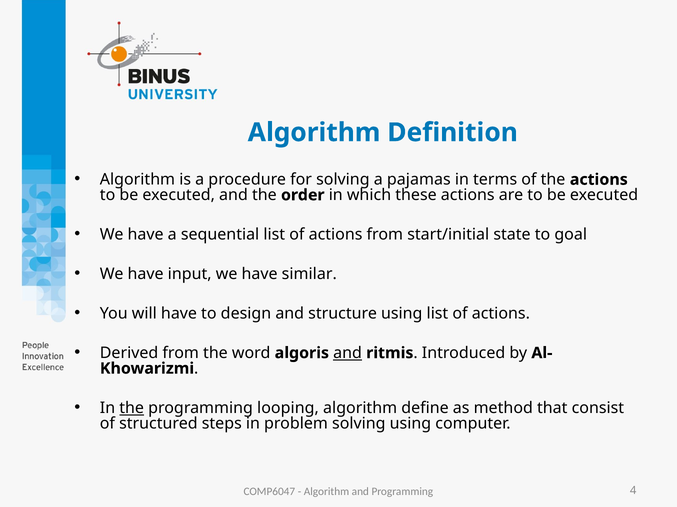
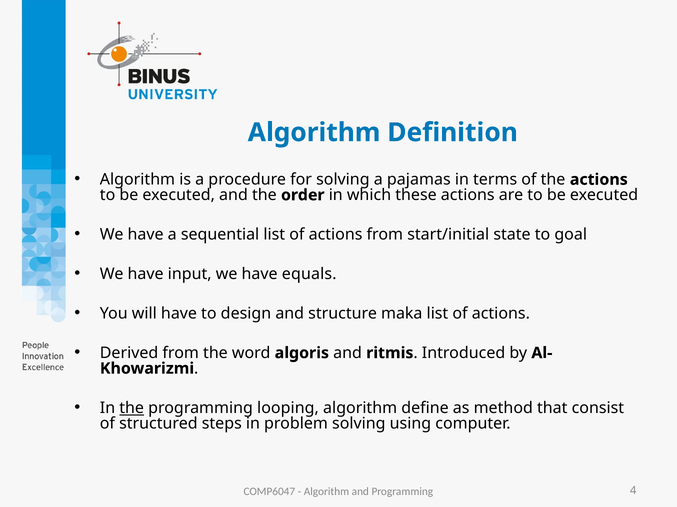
similar: similar -> equals
structure using: using -> maka
and at (348, 353) underline: present -> none
